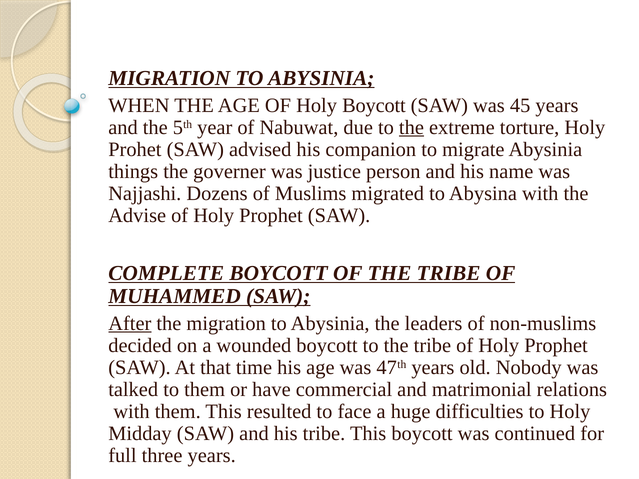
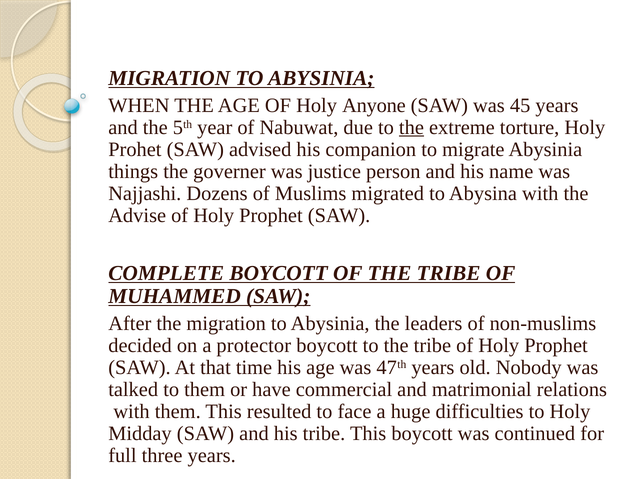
Holy Boycott: Boycott -> Anyone
After underline: present -> none
wounded: wounded -> protector
